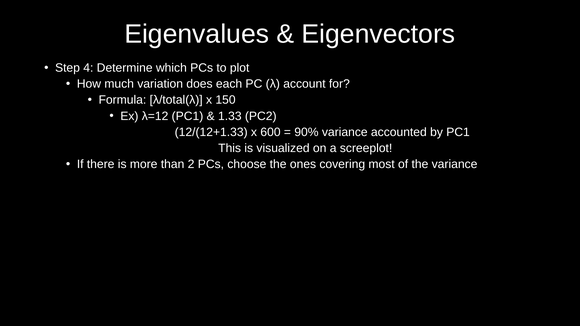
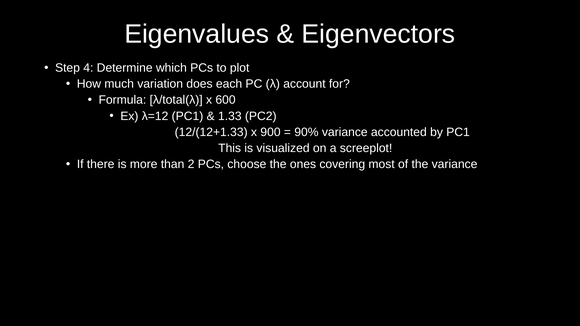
150: 150 -> 600
600: 600 -> 900
